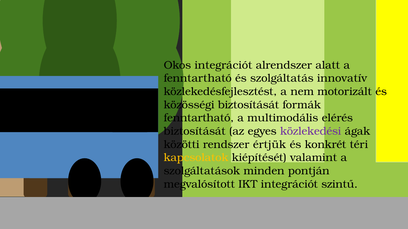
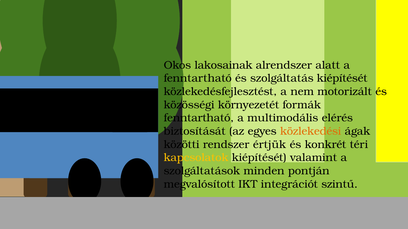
Okos integrációt: integrációt -> lakosainak
szolgáltatás innovatív: innovatív -> kiépítését
közösségi biztosítását: biztosítását -> környezetét
közlekedési colour: purple -> orange
